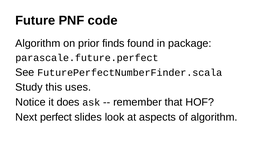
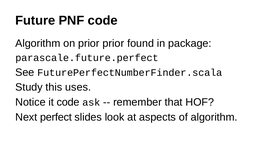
prior finds: finds -> prior
it does: does -> code
